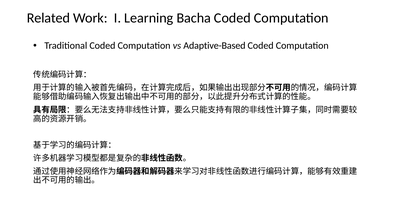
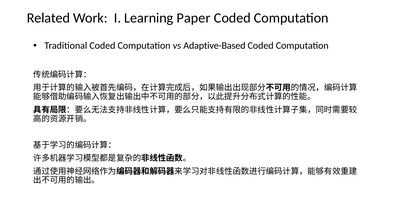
Bacha: Bacha -> Paper
